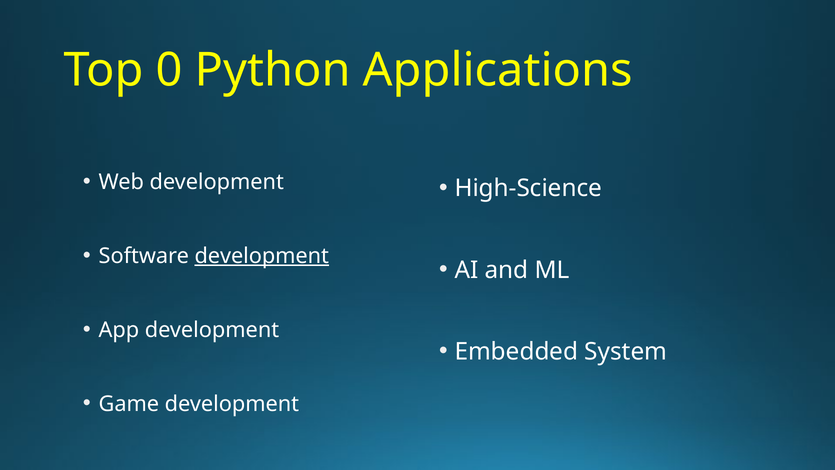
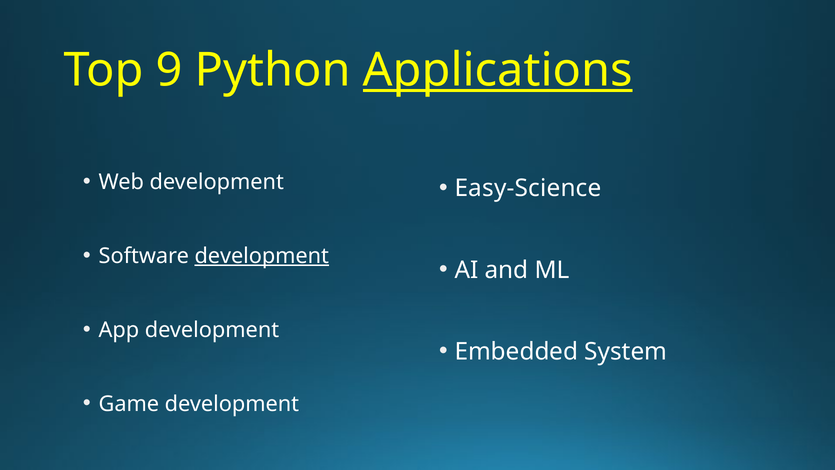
0: 0 -> 9
Applications underline: none -> present
High-Science: High-Science -> Easy-Science
